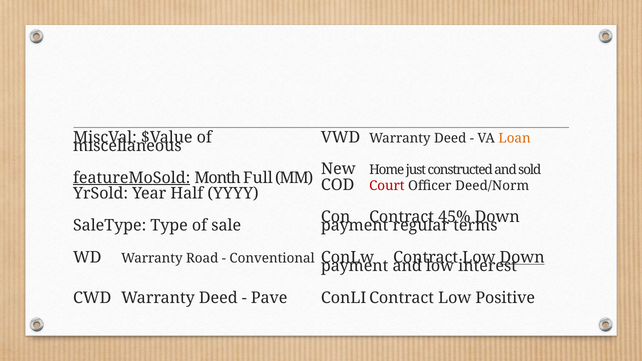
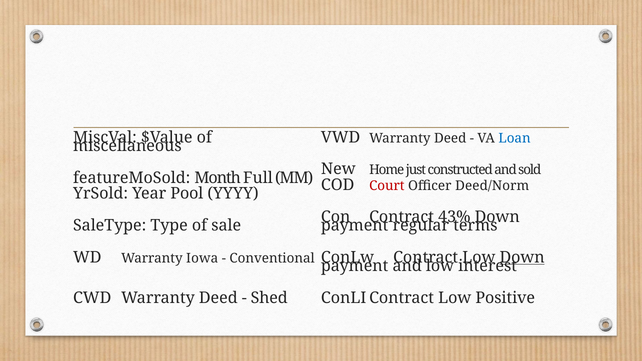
Loan colour: orange -> blue
featureMoSold underline: present -> none
Half: Half -> Pool
45%: 45% -> 43%
Road: Road -> Iowa
Pave: Pave -> Shed
